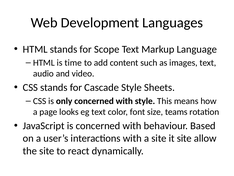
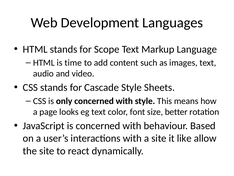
teams: teams -> better
it site: site -> like
